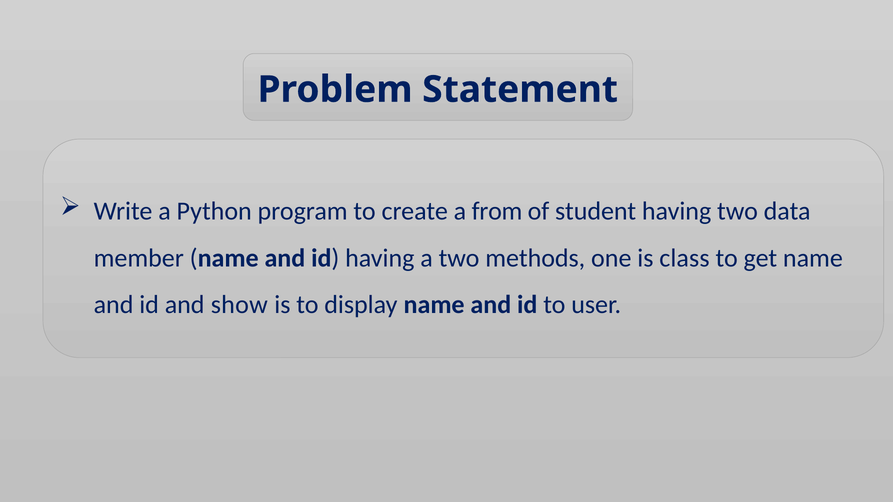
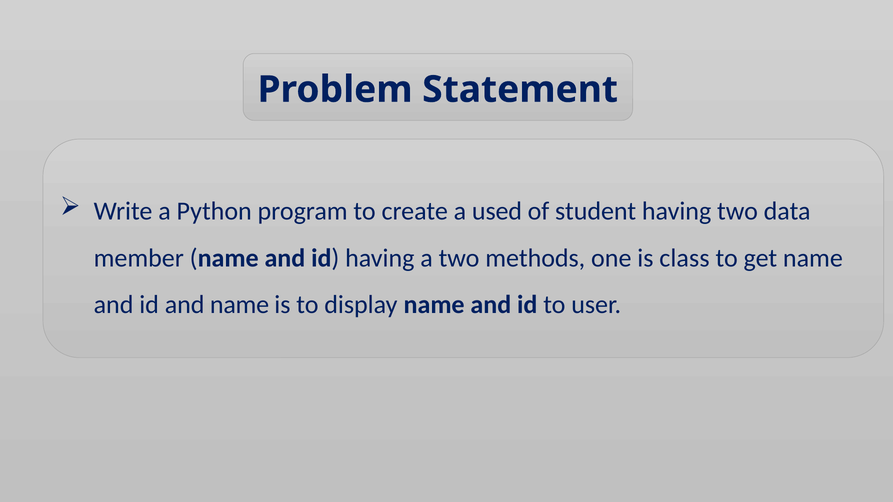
from: from -> used
and show: show -> name
